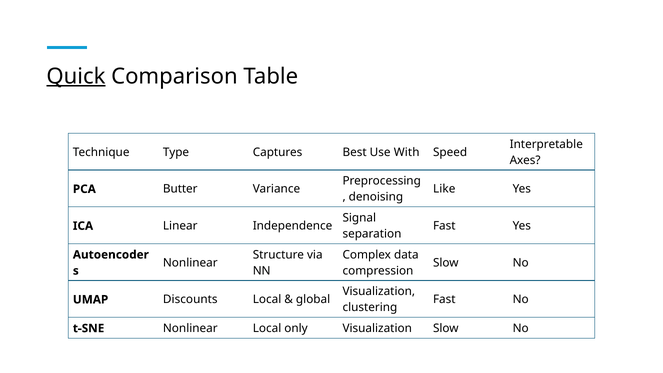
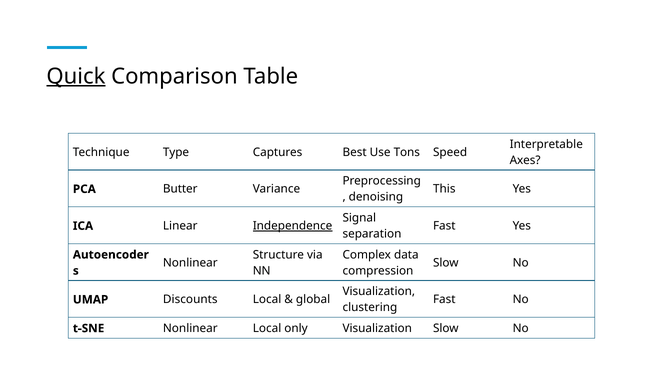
With: With -> Tons
Like: Like -> This
Independence underline: none -> present
